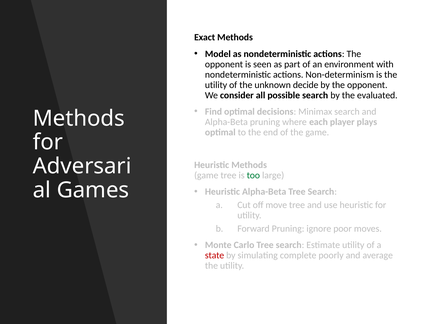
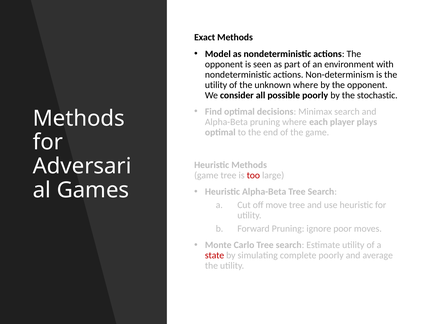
unknown decide: decide -> where
possible search: search -> poorly
evaluated: evaluated -> stochastic
too colour: green -> red
